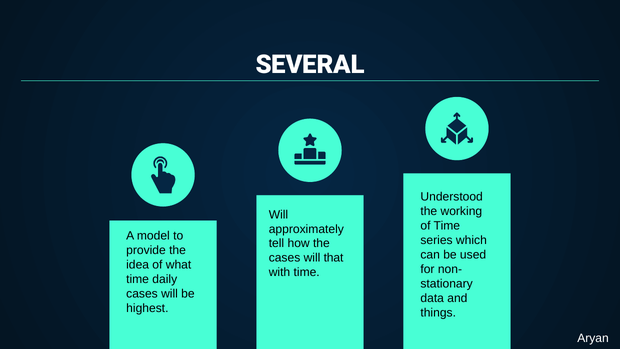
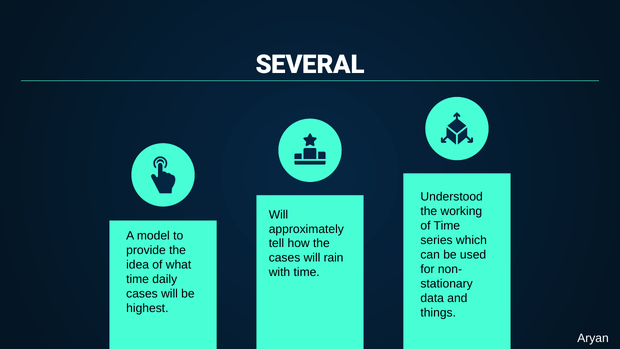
that: that -> rain
